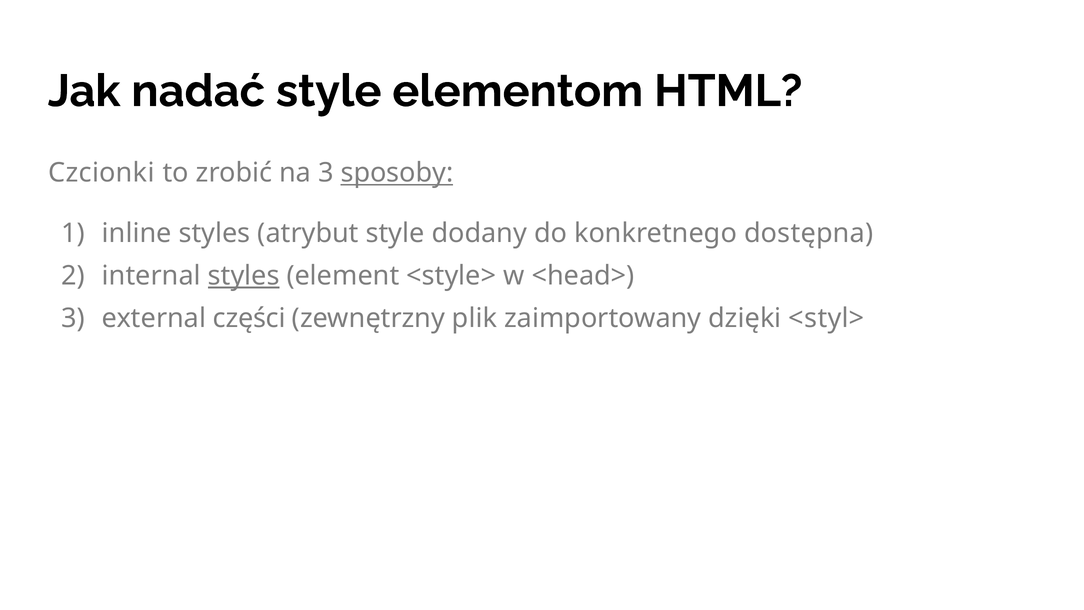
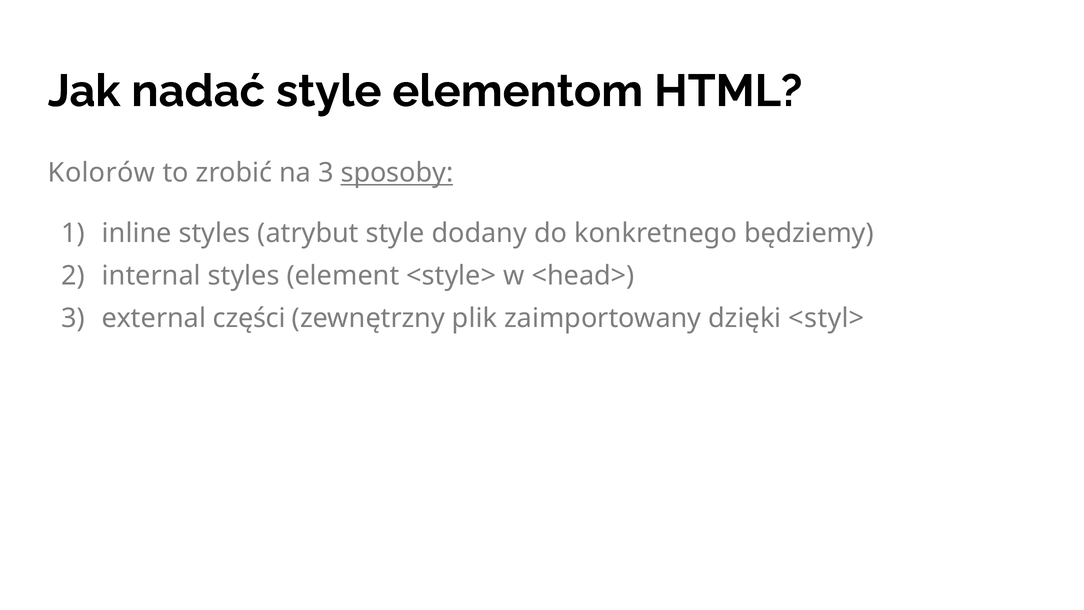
Czcionki: Czcionki -> Kolorów
dostępna: dostępna -> będziemy
styles at (244, 276) underline: present -> none
